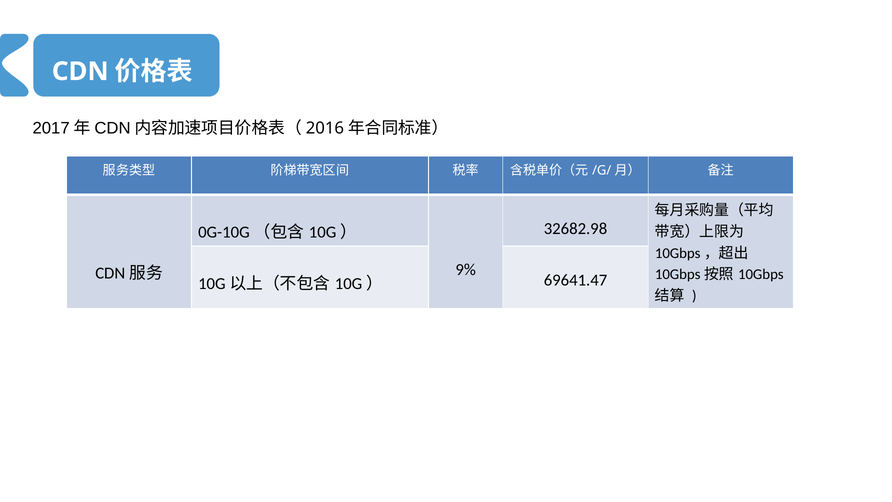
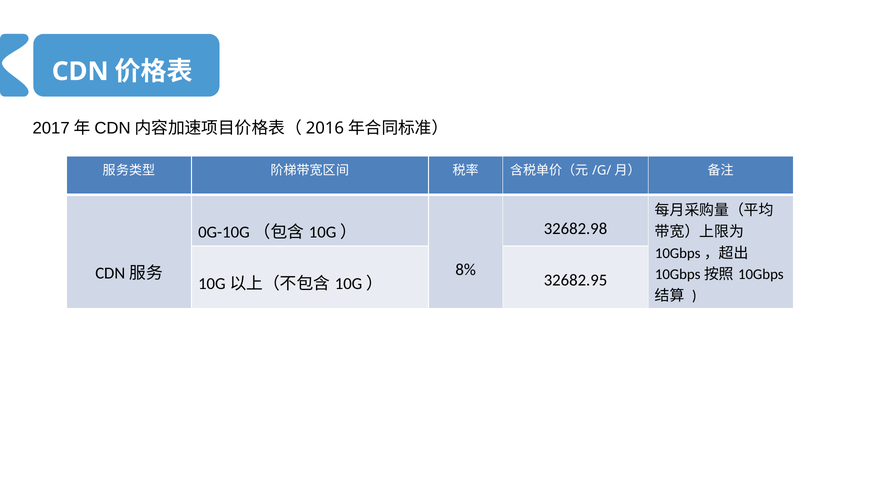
9%: 9% -> 8%
69641.47: 69641.47 -> 32682.95
